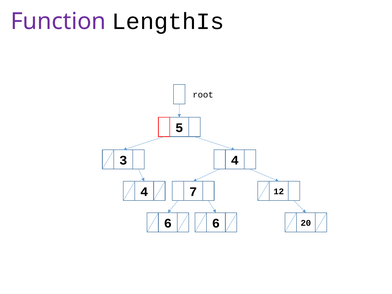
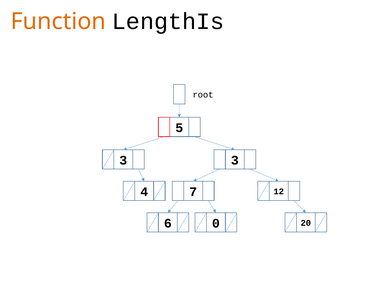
Function colour: purple -> orange
3 4: 4 -> 3
6 6: 6 -> 0
